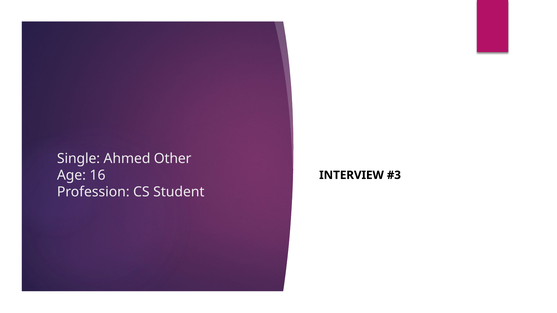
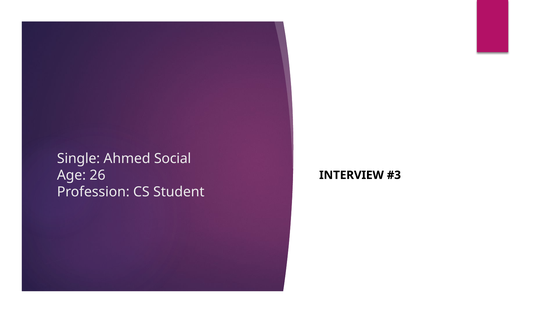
Other: Other -> Social
16: 16 -> 26
